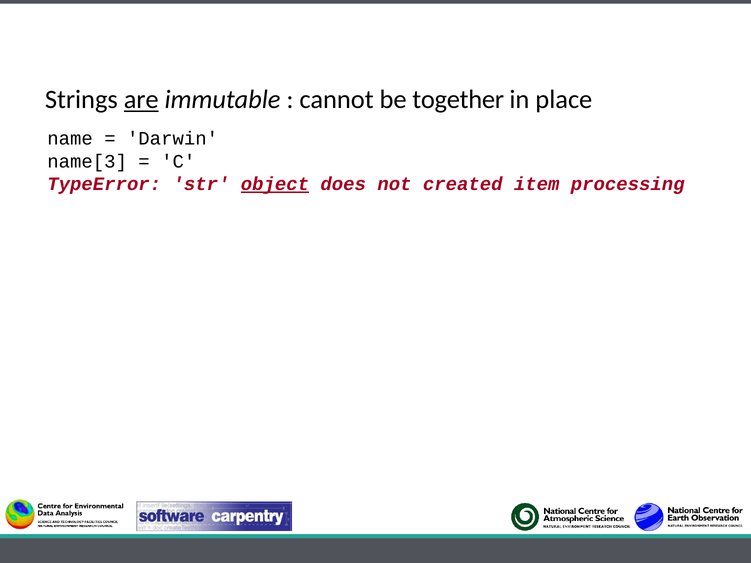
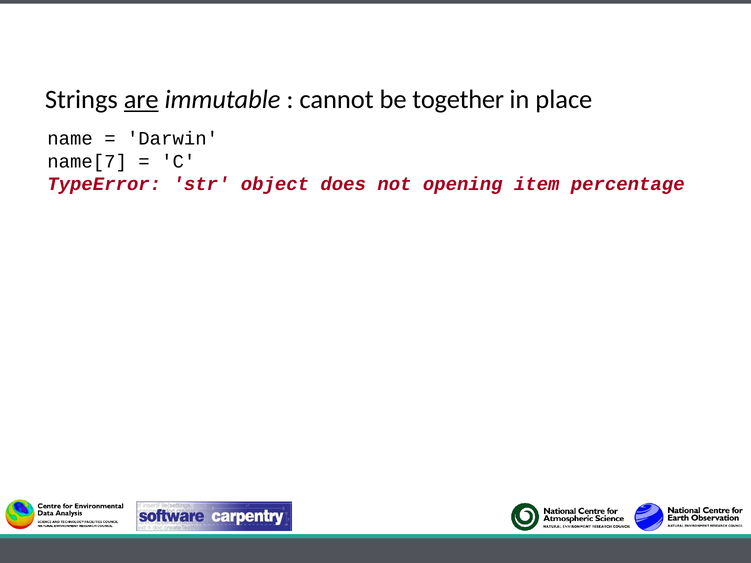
name[3: name[3 -> name[7
object underline: present -> none
created: created -> opening
processing: processing -> percentage
